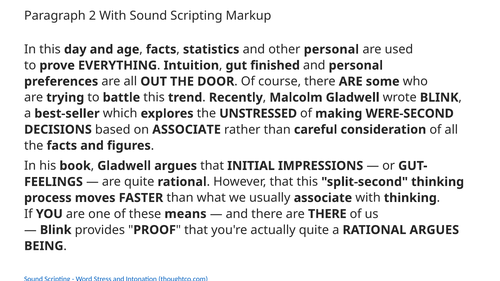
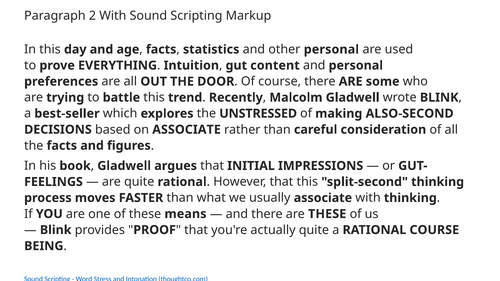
finished: finished -> content
WERE-SECOND: WERE-SECOND -> ALSO-SECOND
are THERE: THERE -> THESE
RATIONAL ARGUES: ARGUES -> COURSE
